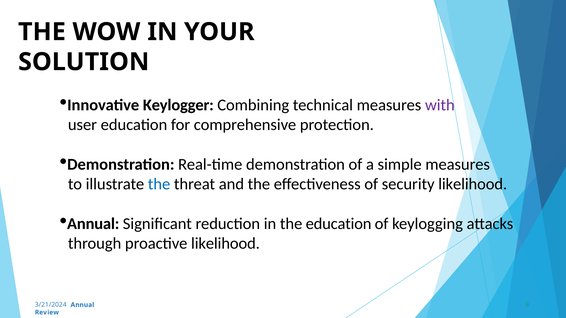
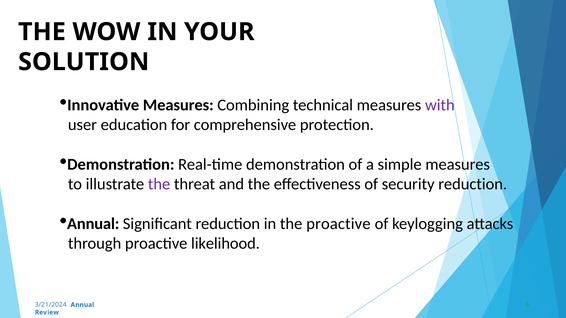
Innovative Keylogger: Keylogger -> Measures
the at (159, 184) colour: blue -> purple
security likelihood: likelihood -> reduction
the education: education -> proactive
